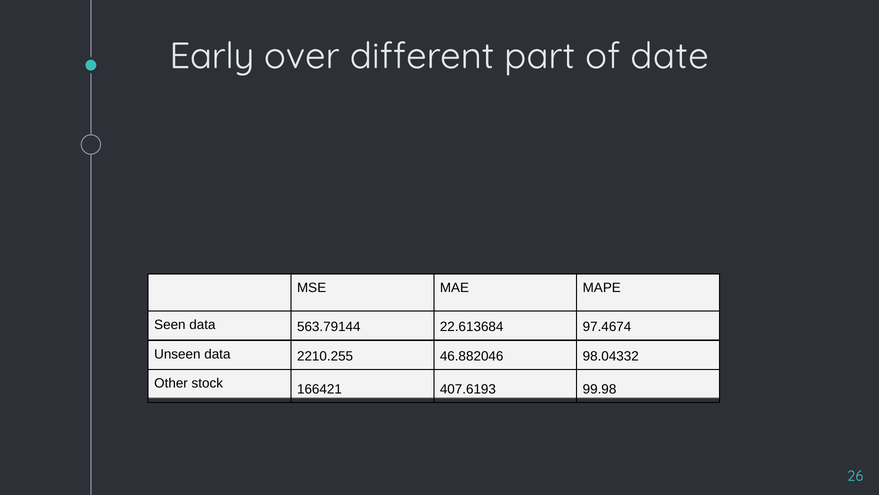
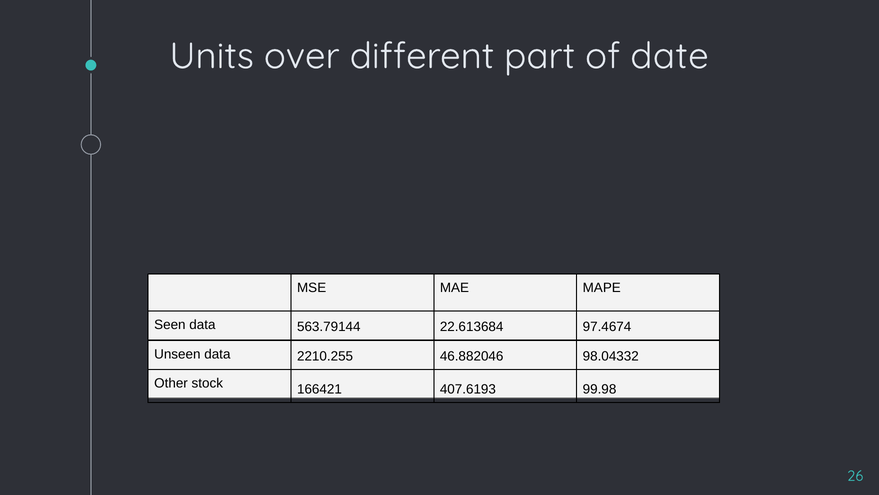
Early: Early -> Units
